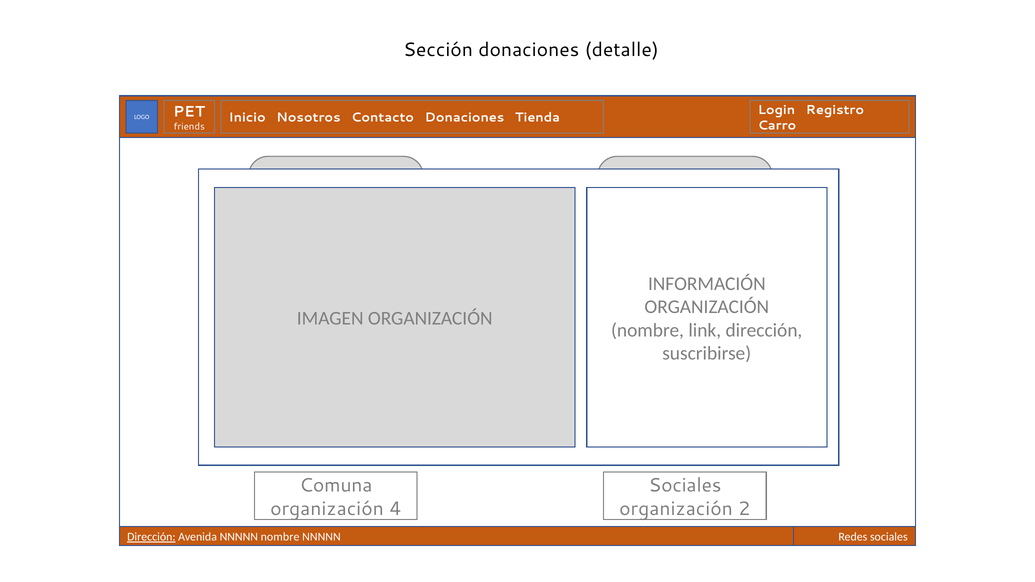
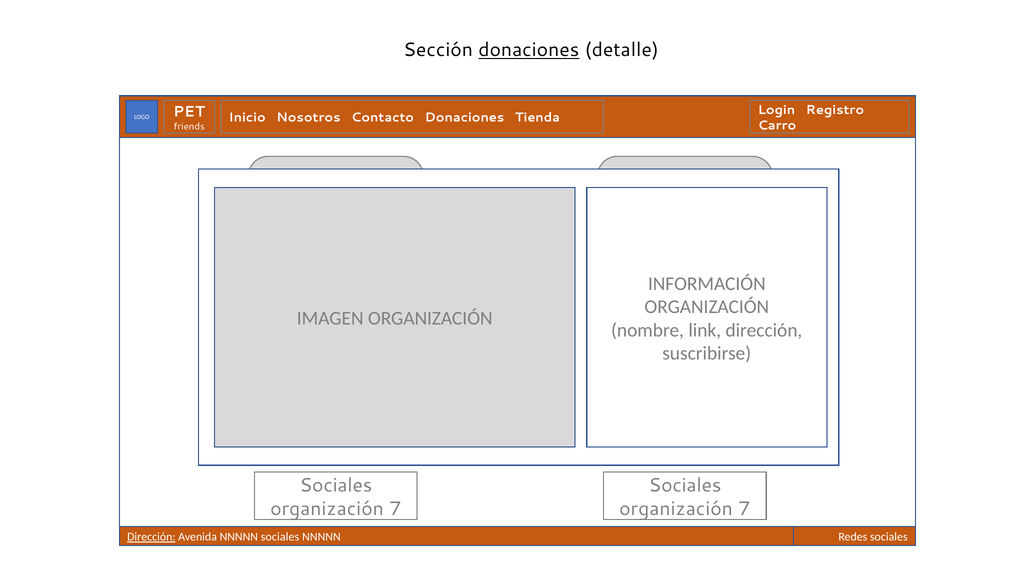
donaciones at (529, 50) underline: none -> present
Comuna at (336, 486): Comuna -> Sociales
4 at (395, 509): 4 -> 7
2 at (744, 509): 2 -> 7
NNNNN nombre: nombre -> sociales
